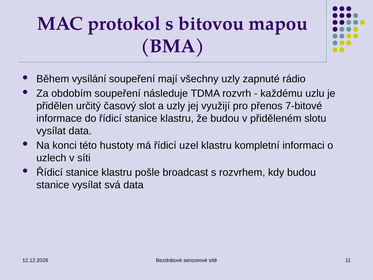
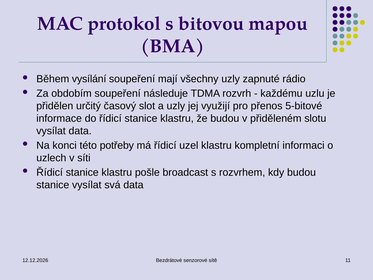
7-bitové: 7-bitové -> 5-bitové
hustoty: hustoty -> potřeby
